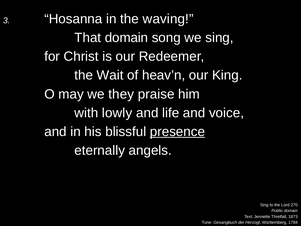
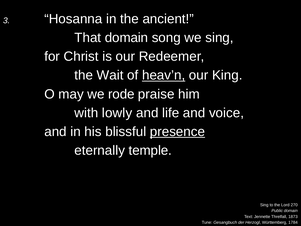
waving: waving -> ancient
heav’n underline: none -> present
they: they -> rode
angels: angels -> temple
